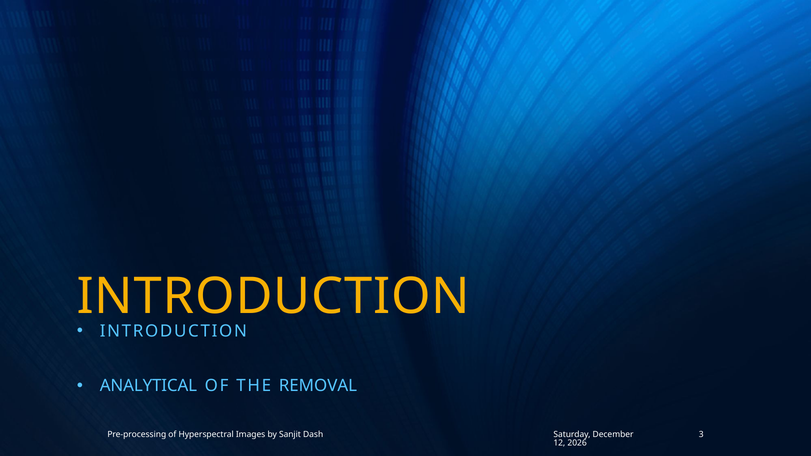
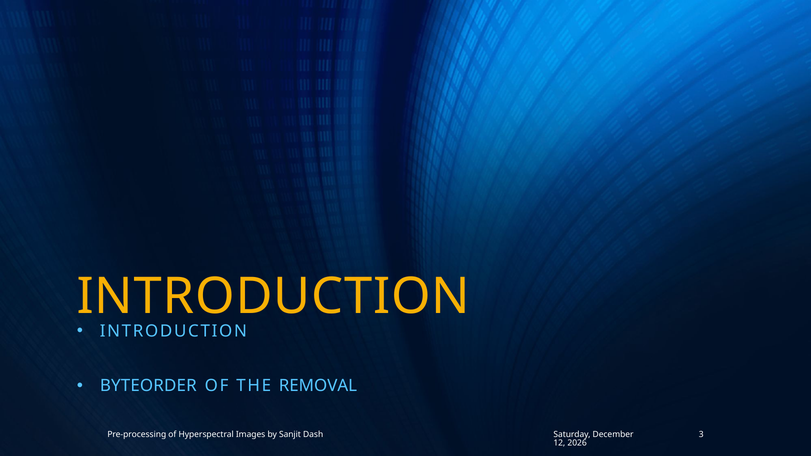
ANALYTICAL: ANALYTICAL -> BYTEORDER
